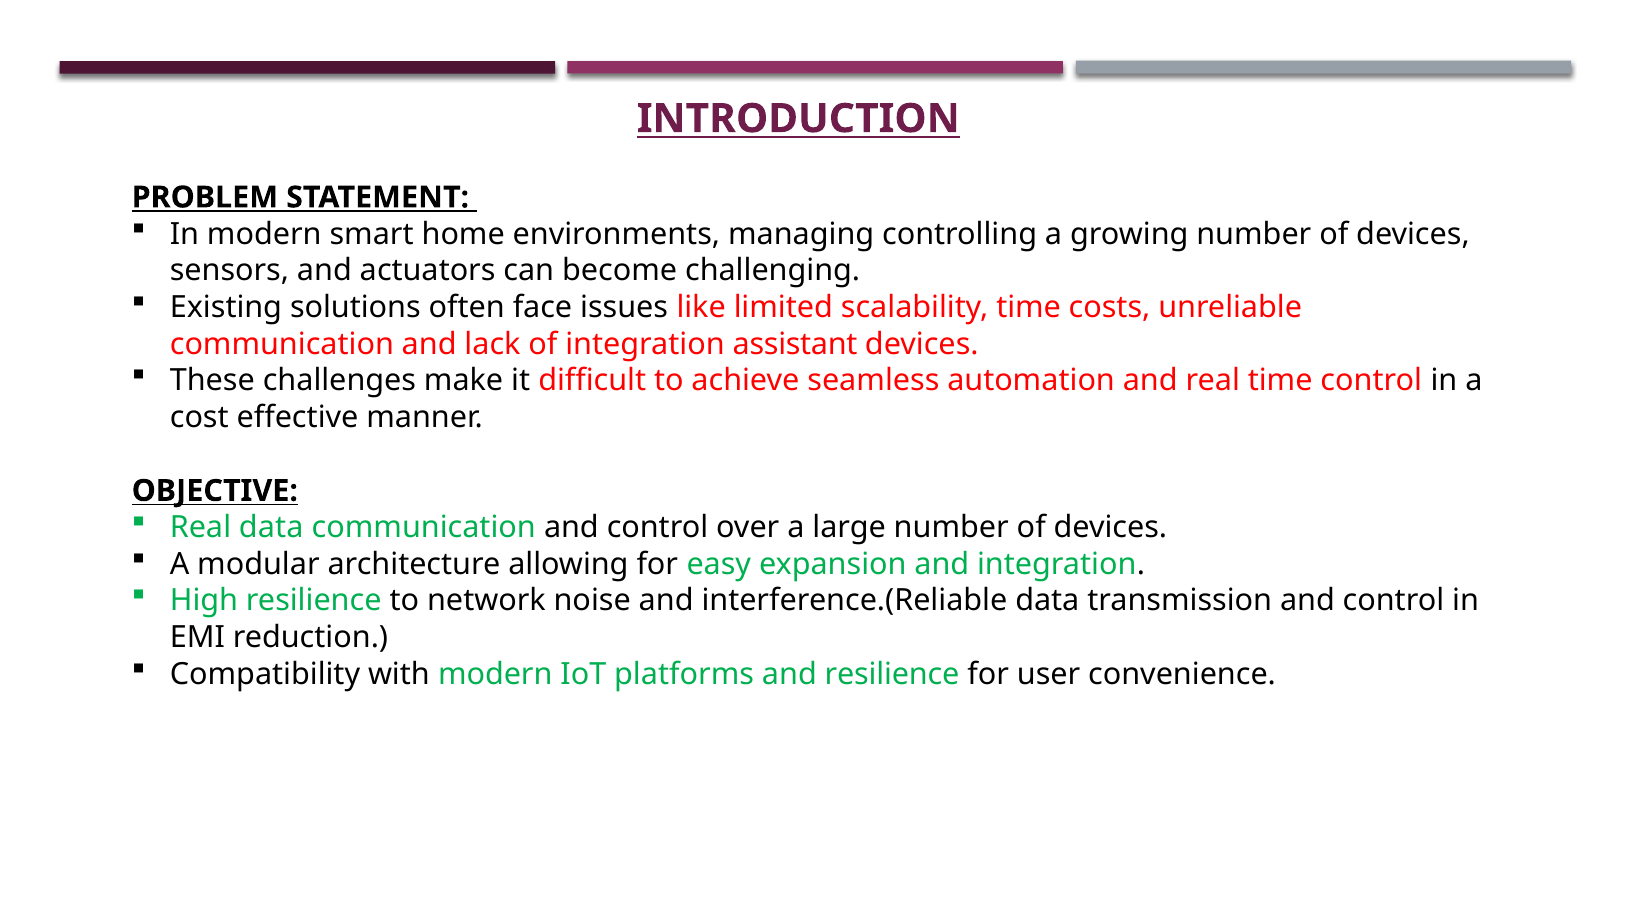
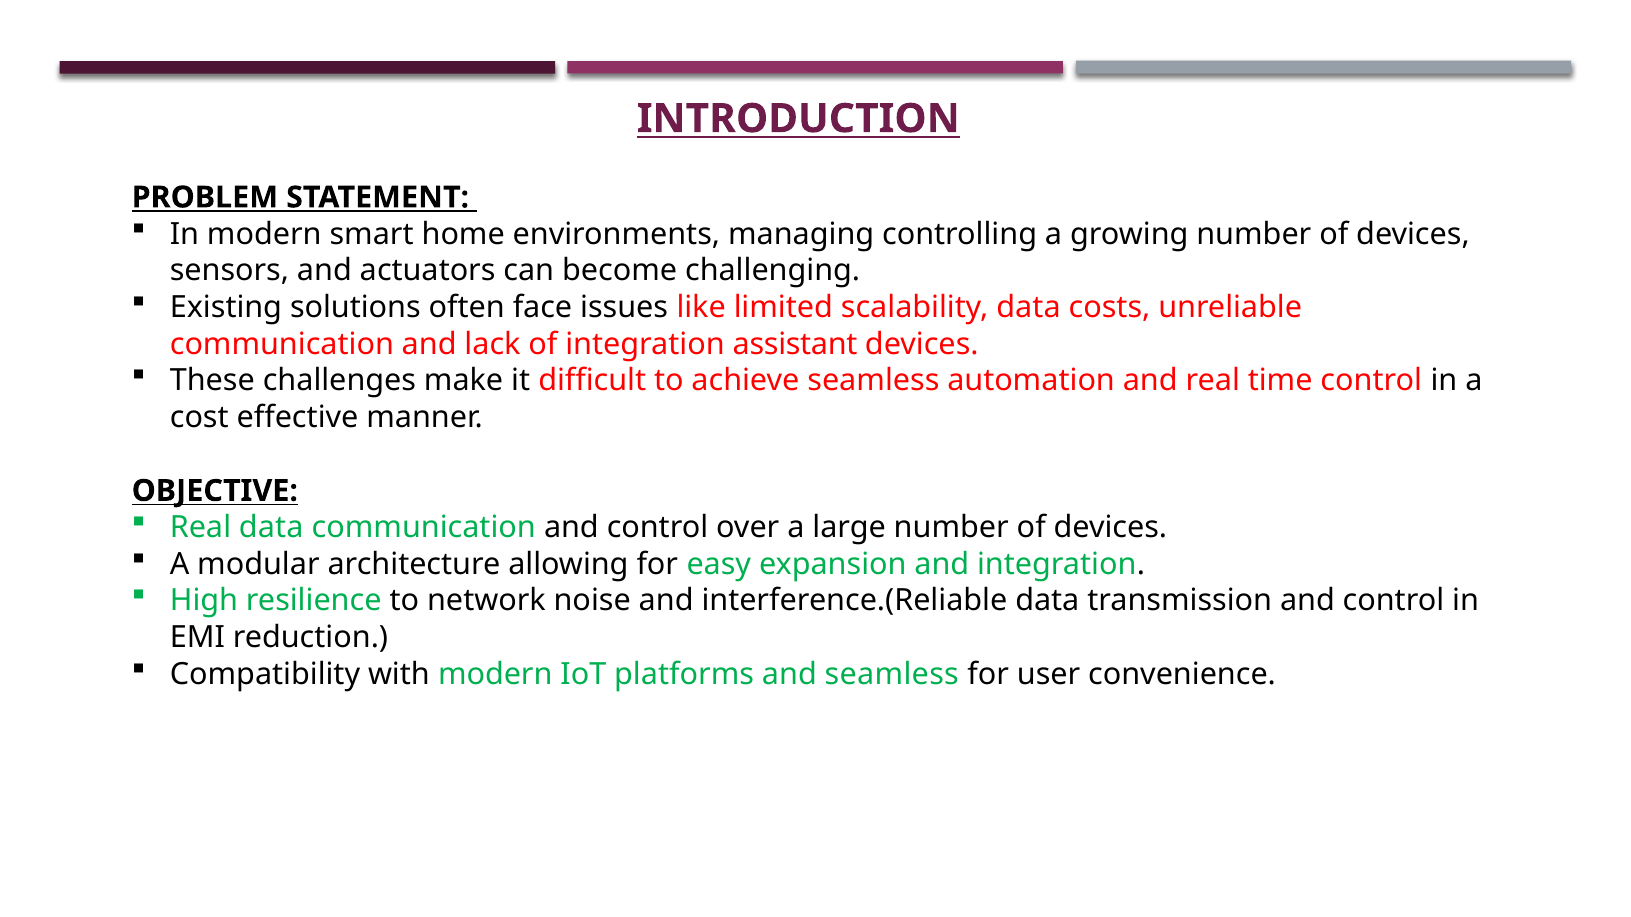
scalability time: time -> data
and resilience: resilience -> seamless
